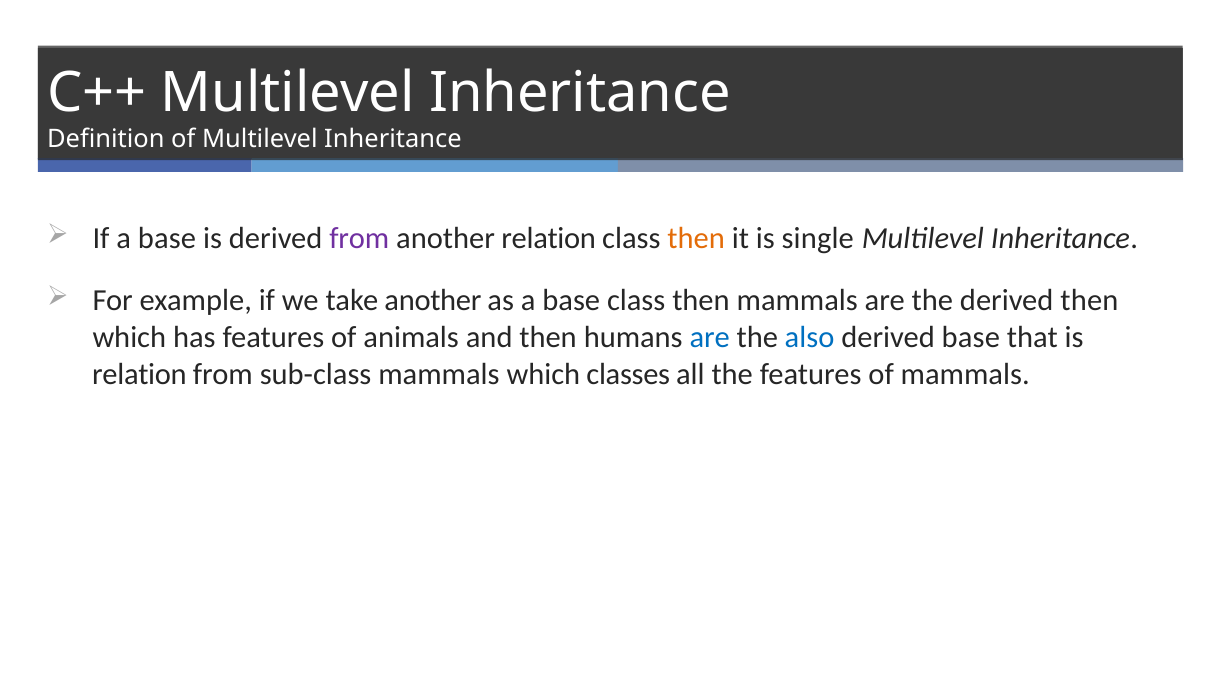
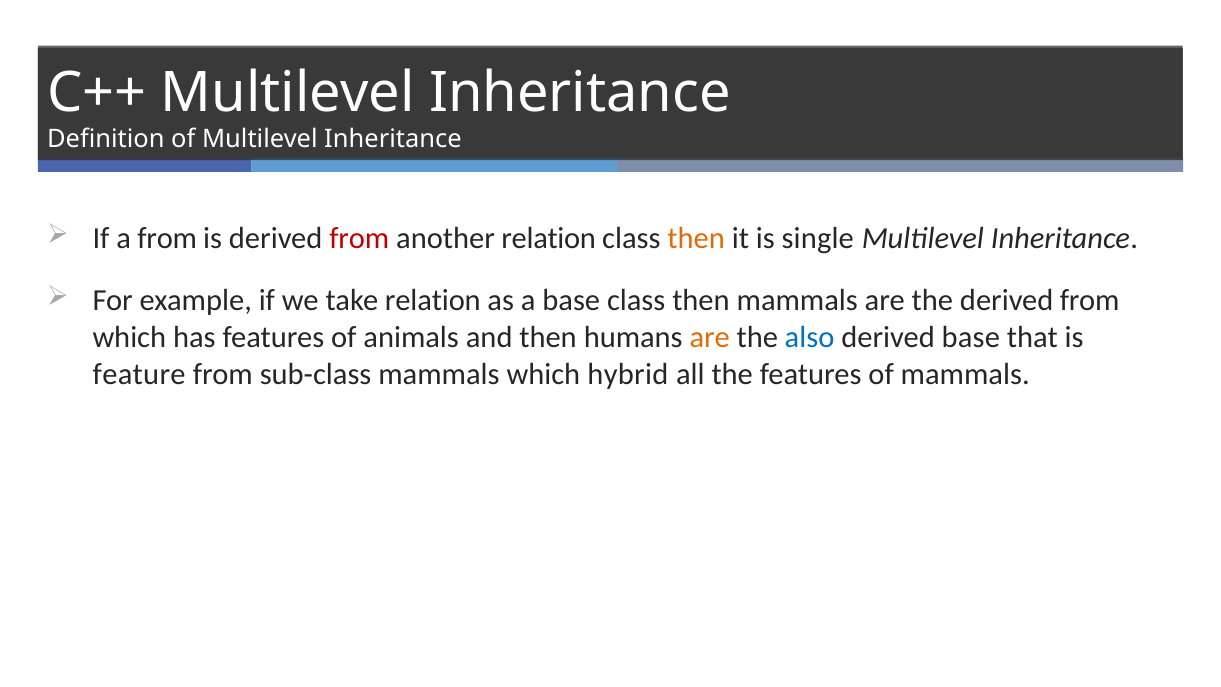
If a base: base -> from
from at (359, 239) colour: purple -> red
take another: another -> relation
the derived then: then -> from
are at (710, 337) colour: blue -> orange
relation at (139, 374): relation -> feature
classes: classes -> hybrid
